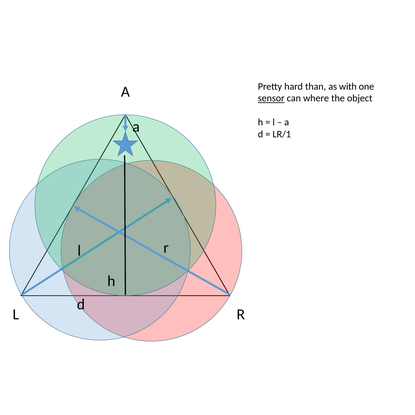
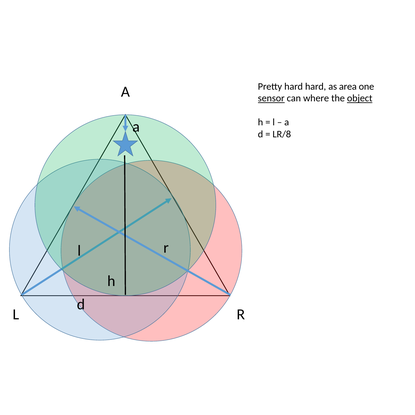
hard than: than -> hard
with: with -> area
object underline: none -> present
LR/1: LR/1 -> LR/8
